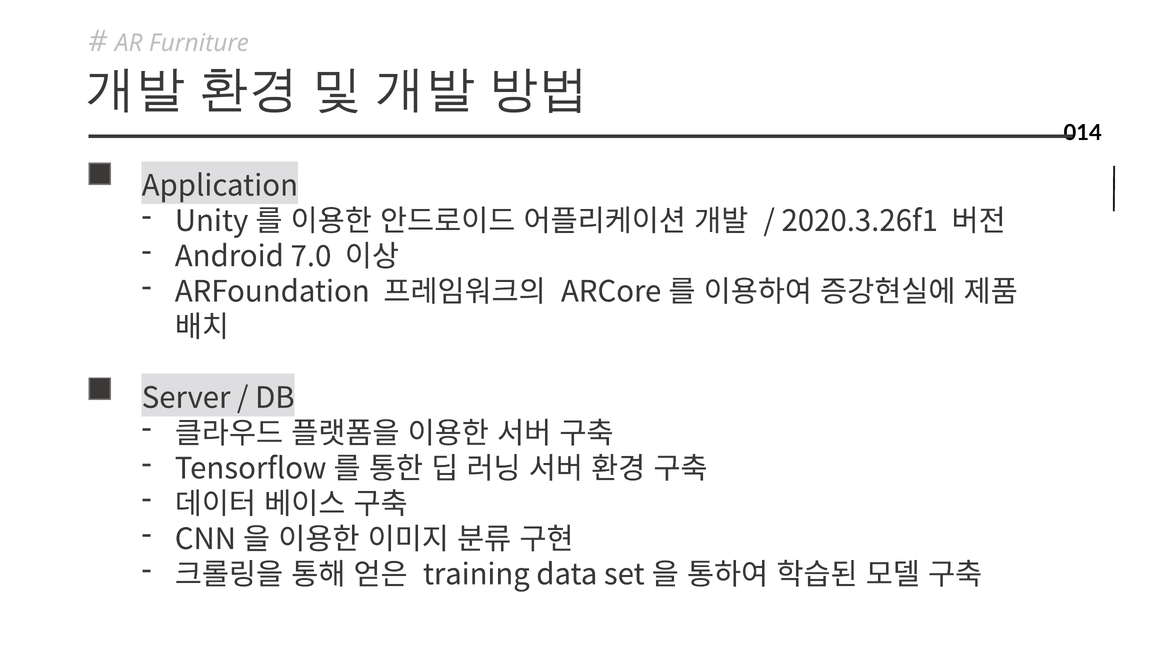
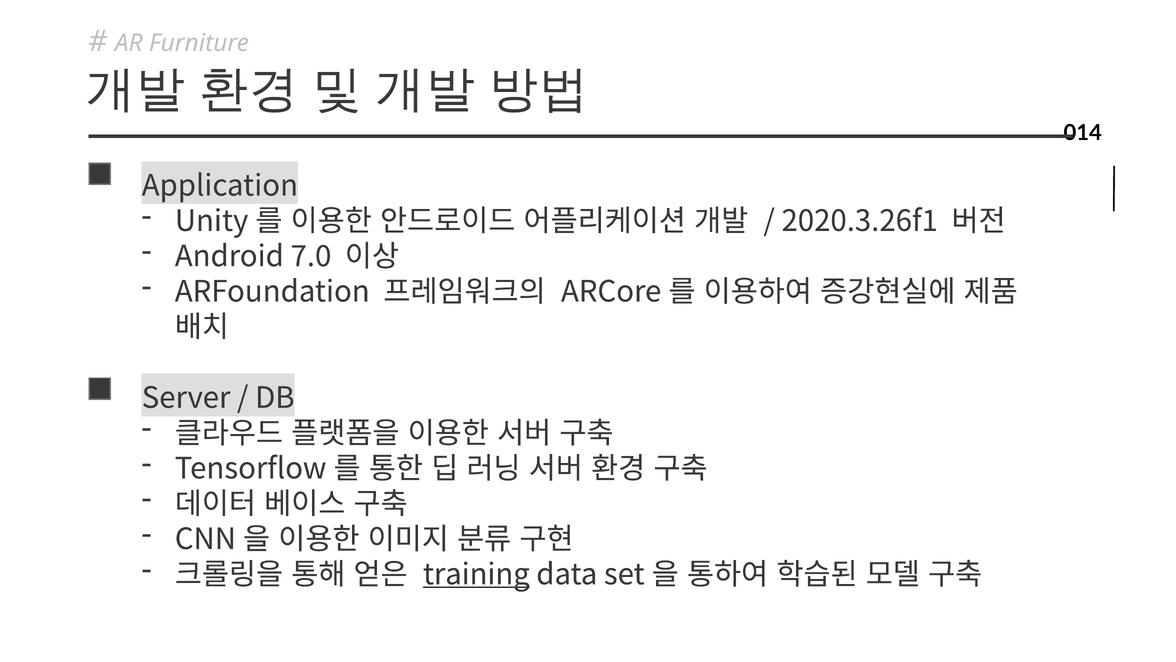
training underline: none -> present
